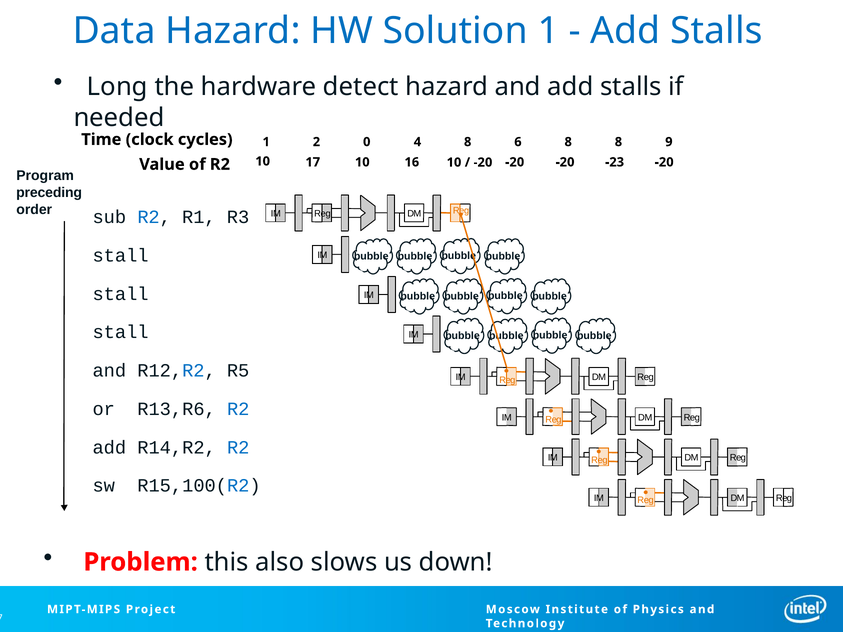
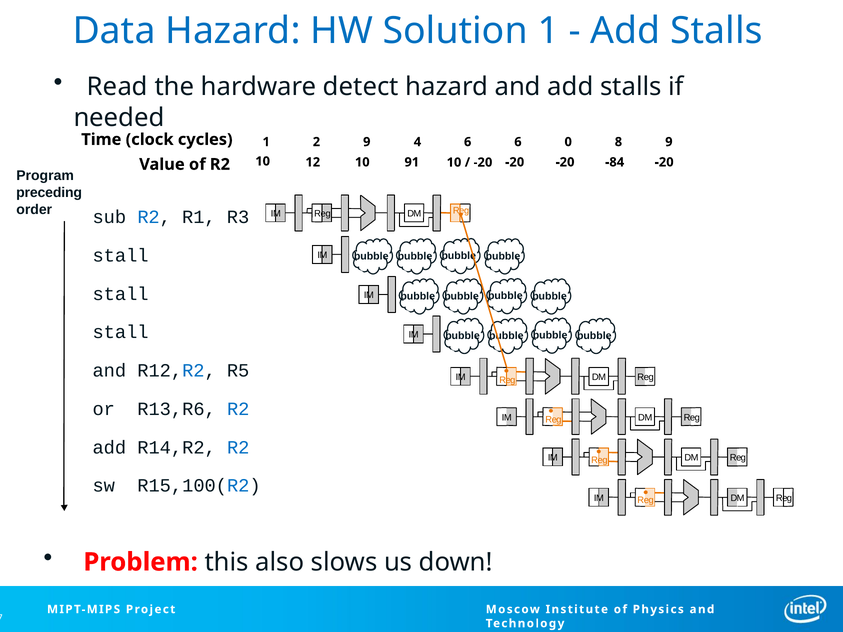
Long: Long -> Read
cycles 8: 8 -> 0
2 0: 0 -> 9
4 8: 8 -> 6
17: 17 -> 12
16: 16 -> 91
-23: -23 -> -84
